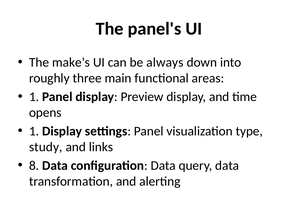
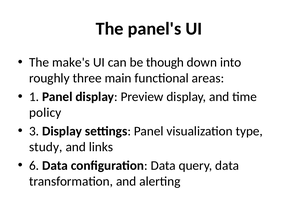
always: always -> though
opens: opens -> policy
1 at (34, 131): 1 -> 3
8: 8 -> 6
